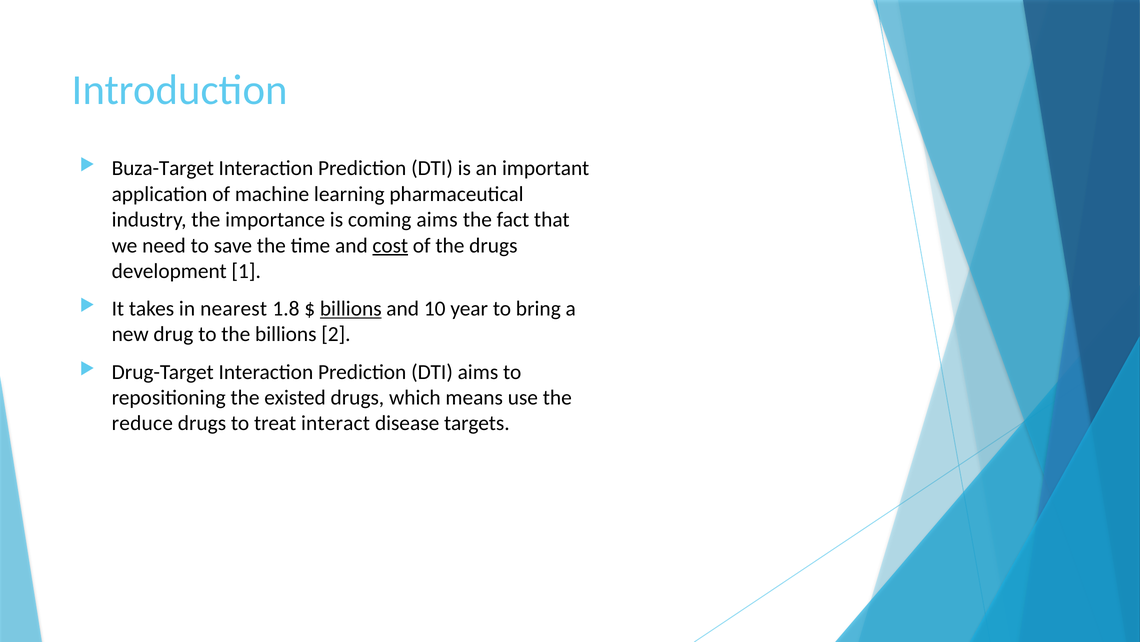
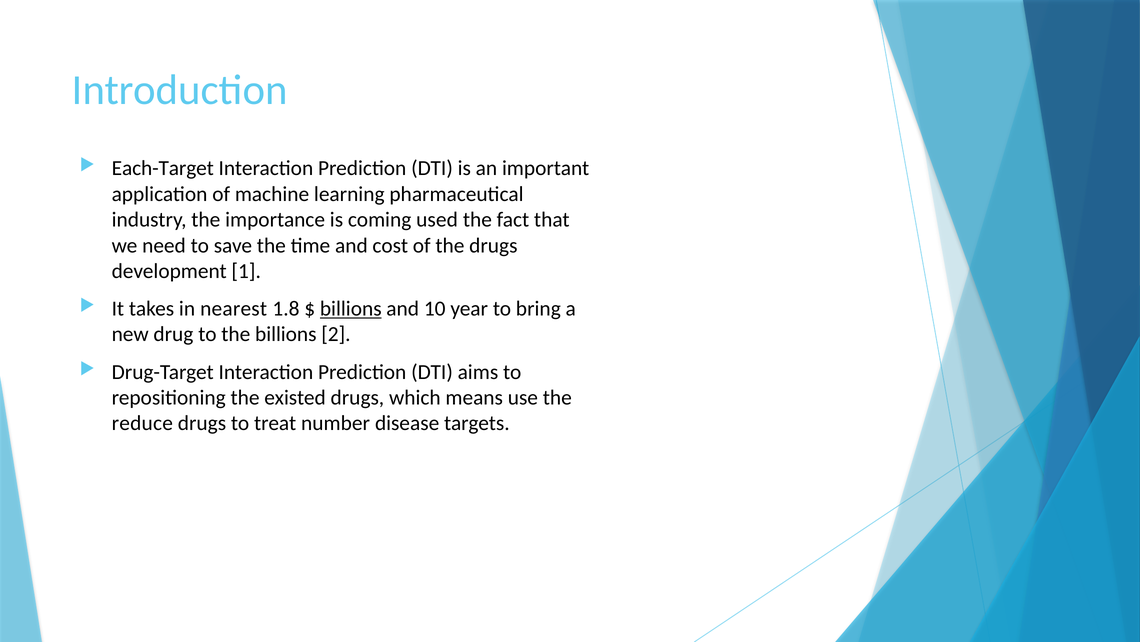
Buza-Target: Buza-Target -> Each-Target
coming aims: aims -> used
cost underline: present -> none
interact: interact -> number
